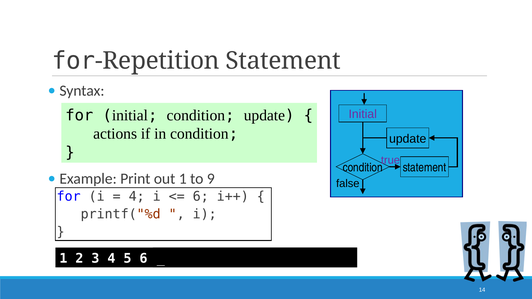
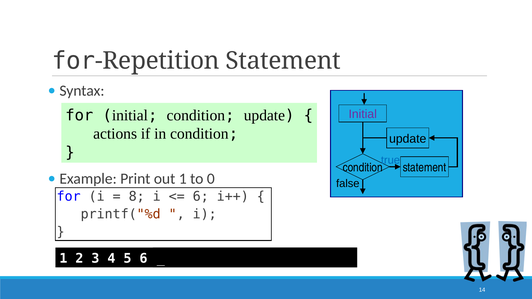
true colour: purple -> blue
9: 9 -> 0
4 at (137, 197): 4 -> 8
